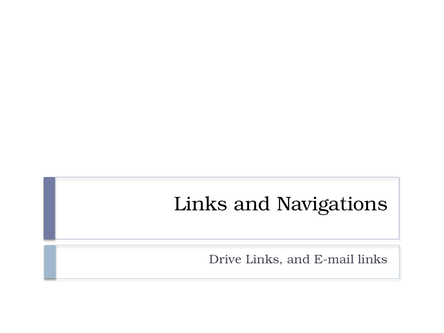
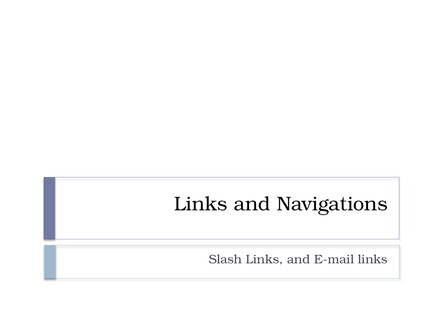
Drive: Drive -> Slash
